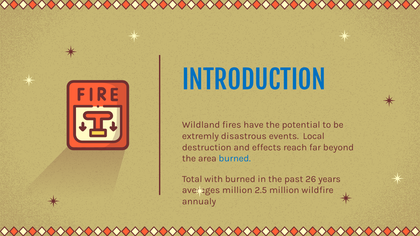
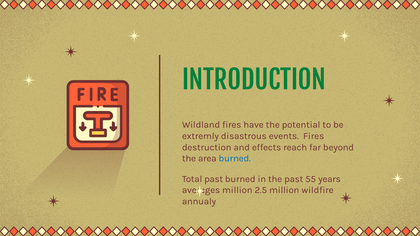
INTRODUCTION colour: blue -> green
events Local: Local -> Fires
Total with: with -> past
26: 26 -> 55
